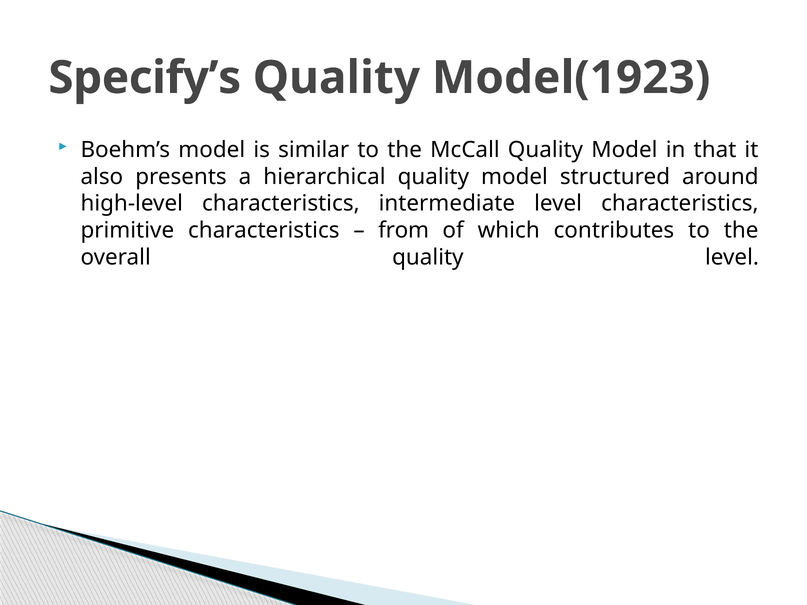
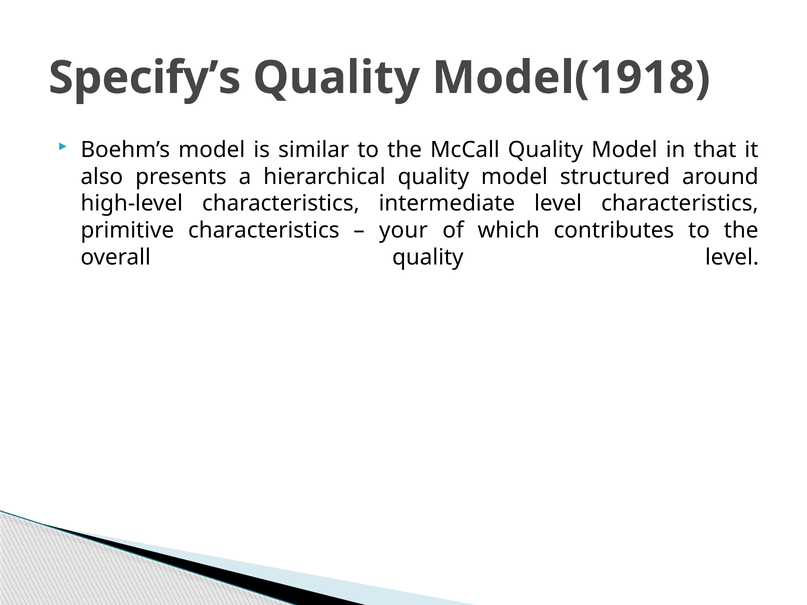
Model(1923: Model(1923 -> Model(1918
from: from -> your
